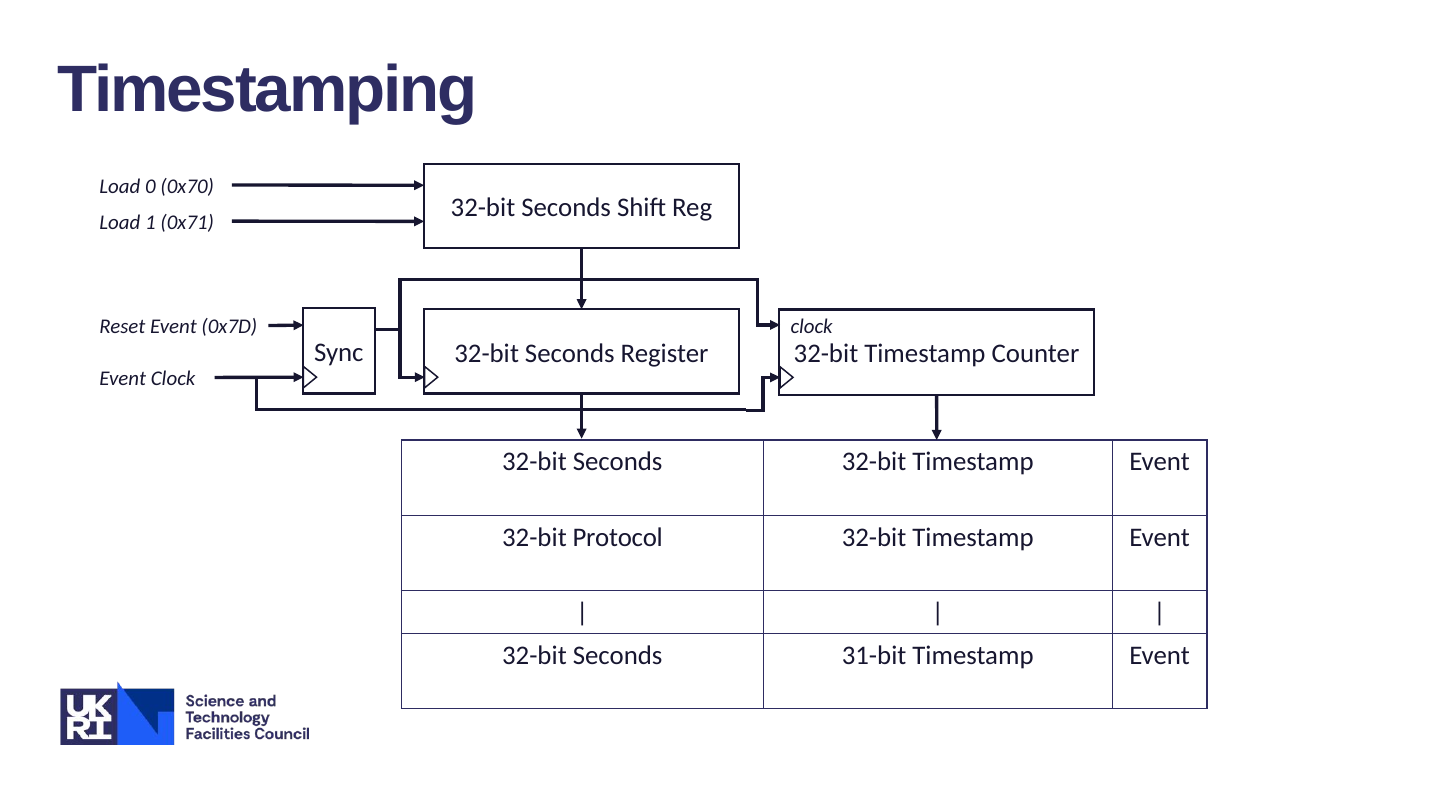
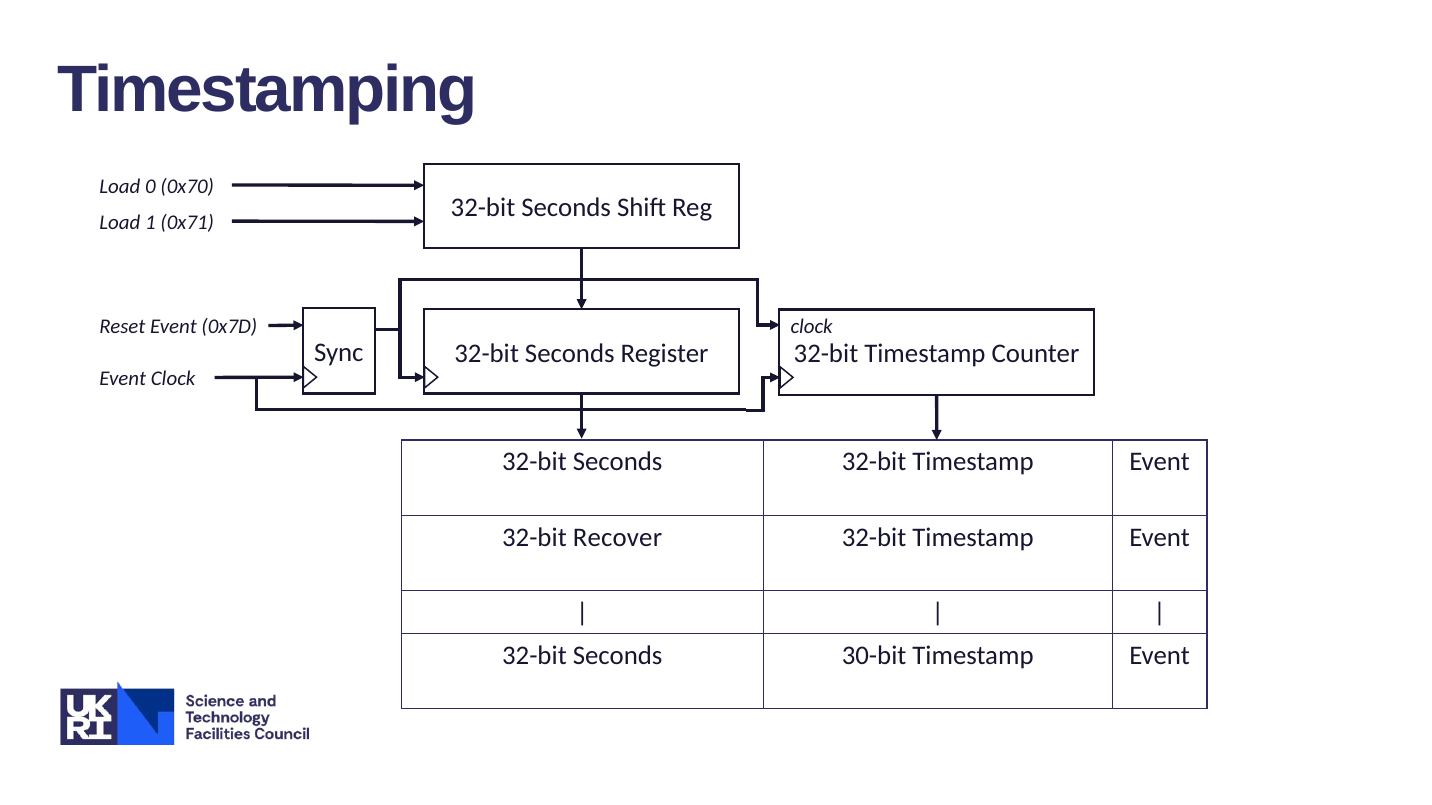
Protocol: Protocol -> Recover
31-bit: 31-bit -> 30-bit
